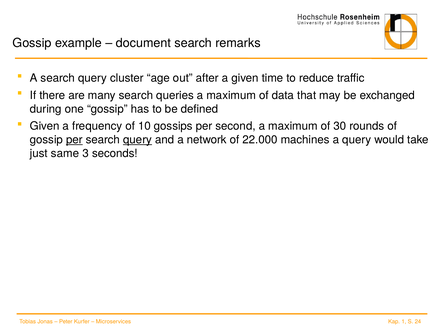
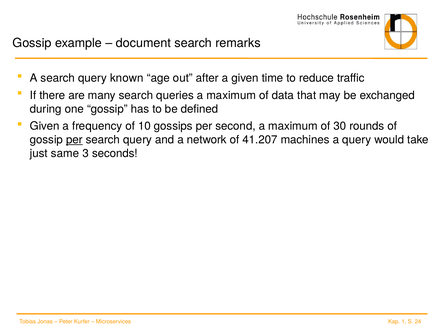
cluster: cluster -> known
query at (138, 140) underline: present -> none
22.000: 22.000 -> 41.207
